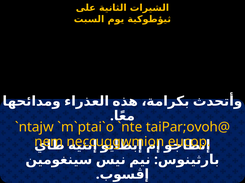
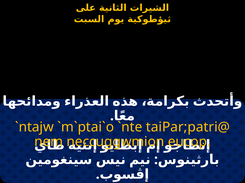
taiPar;ovoh@: taiPar;ovoh@ -> taiPar;patri@
